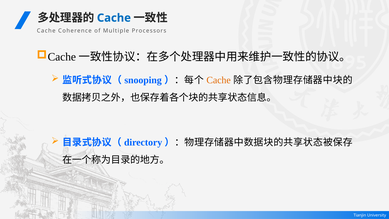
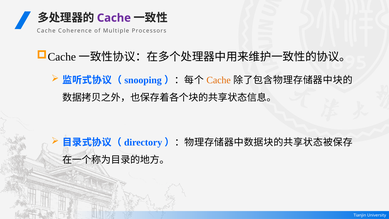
Cache at (114, 18) colour: blue -> purple
